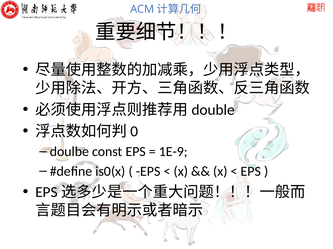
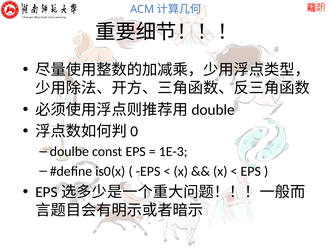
1E-9: 1E-9 -> 1E-3
